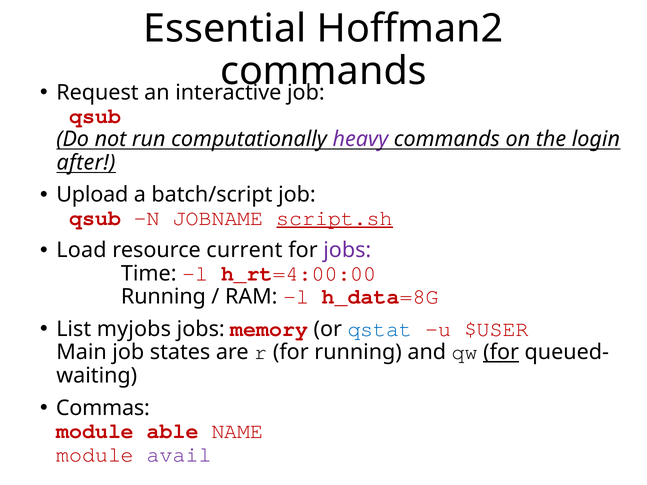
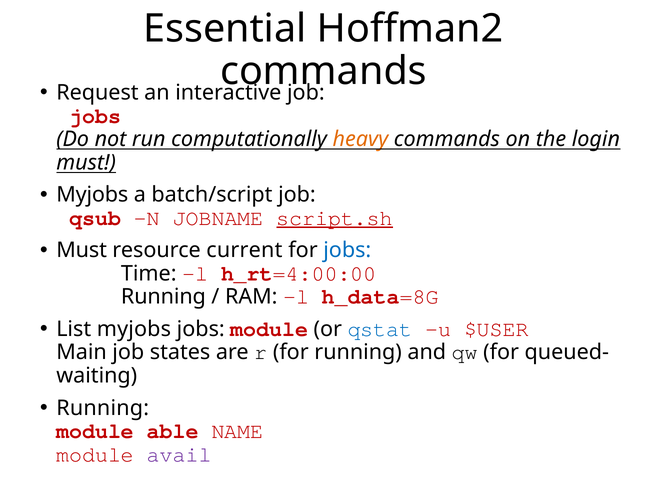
qsub at (95, 116): qsub -> jobs
heavy colour: purple -> orange
after at (86, 163): after -> must
Upload at (92, 195): Upload -> Myjobs
Load at (81, 250): Load -> Must
jobs at (347, 250) colour: purple -> blue
jobs memory: memory -> module
for at (501, 353) underline: present -> none
Commas at (103, 408): Commas -> Running
